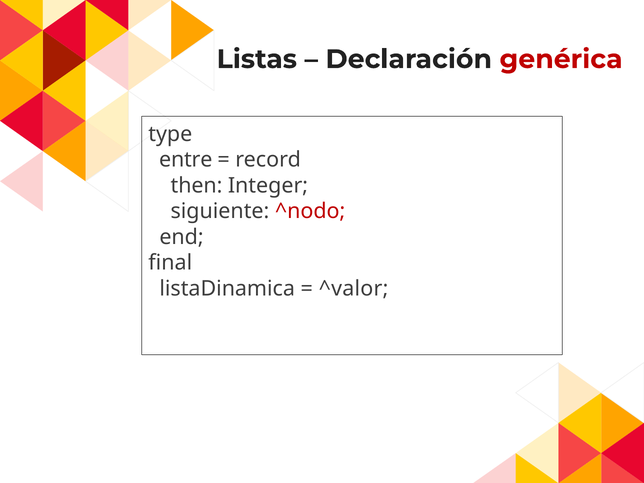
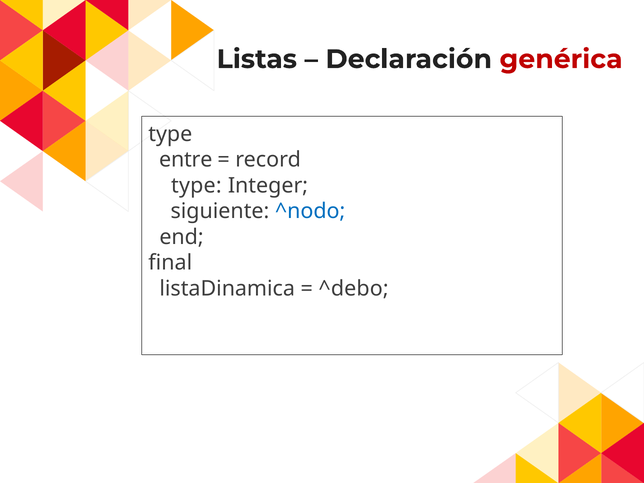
then at (197, 186): then -> type
^nodo colour: red -> blue
^valor: ^valor -> ^debo
